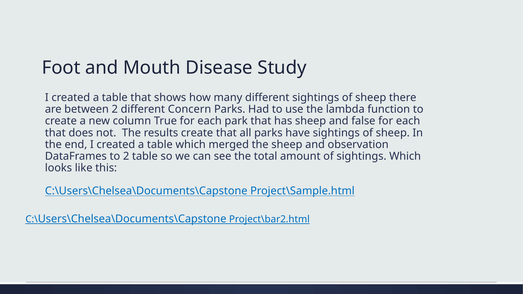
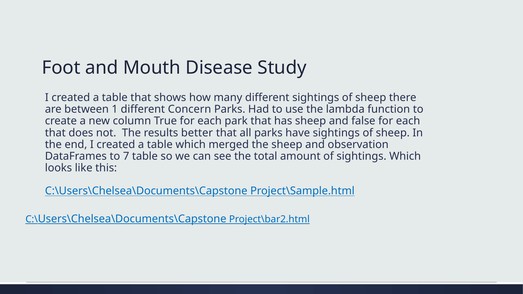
between 2: 2 -> 1
results create: create -> better
to 2: 2 -> 7
